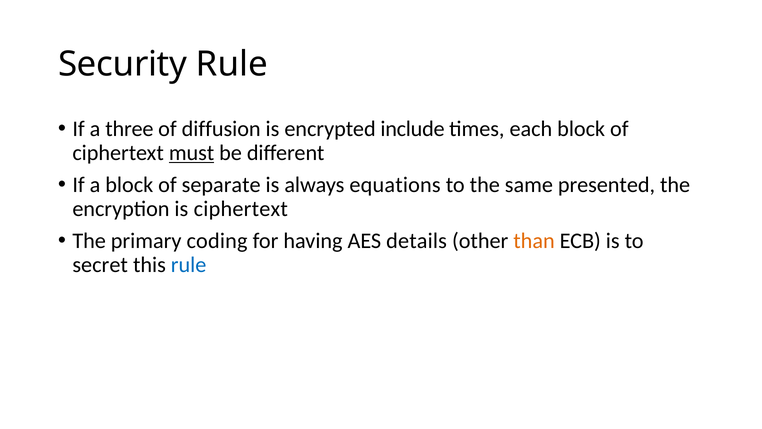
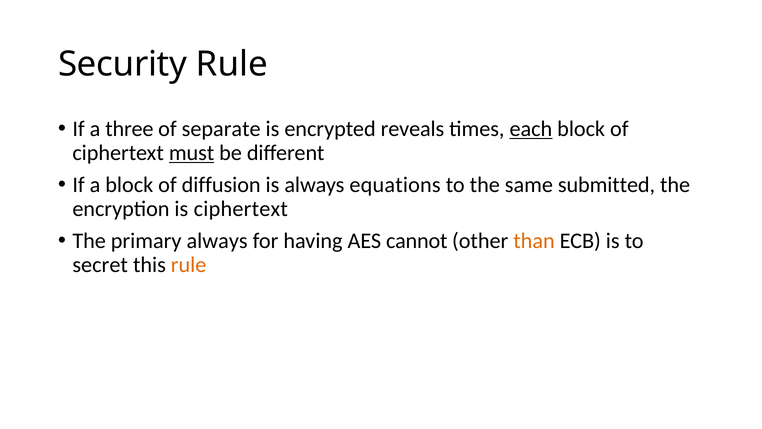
diffusion: diffusion -> separate
include: include -> reveals
each underline: none -> present
separate: separate -> diffusion
presented: presented -> submitted
primary coding: coding -> always
details: details -> cannot
rule at (189, 265) colour: blue -> orange
